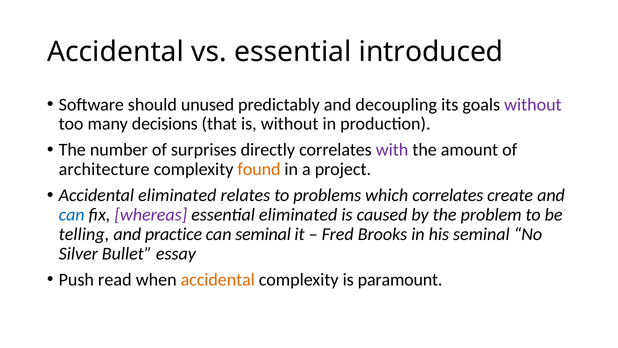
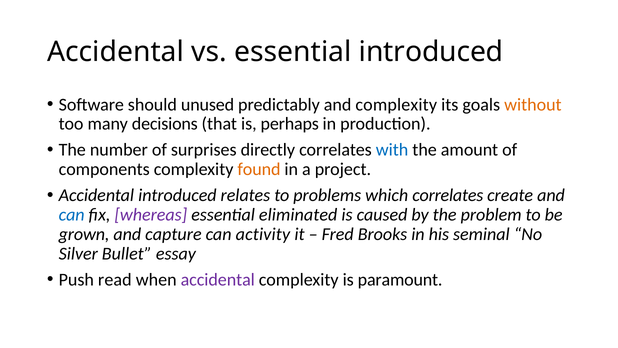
and decoupling: decoupling -> complexity
without at (533, 104) colour: purple -> orange
is without: without -> perhaps
with colour: purple -> blue
architecture: architecture -> components
Accidental eliminated: eliminated -> introduced
telling: telling -> grown
practice: practice -> capture
can seminal: seminal -> activity
accidental at (218, 279) colour: orange -> purple
